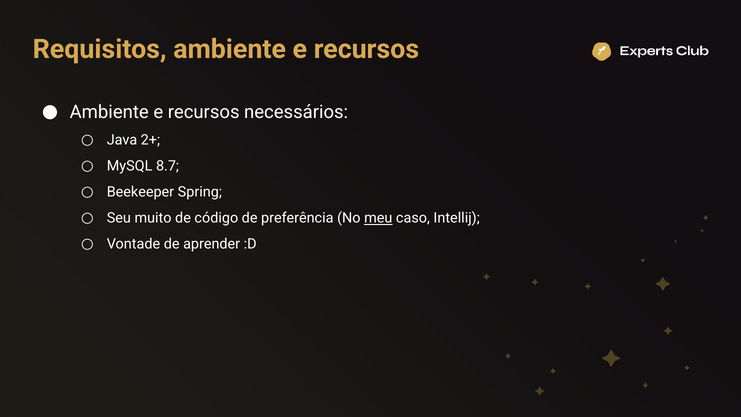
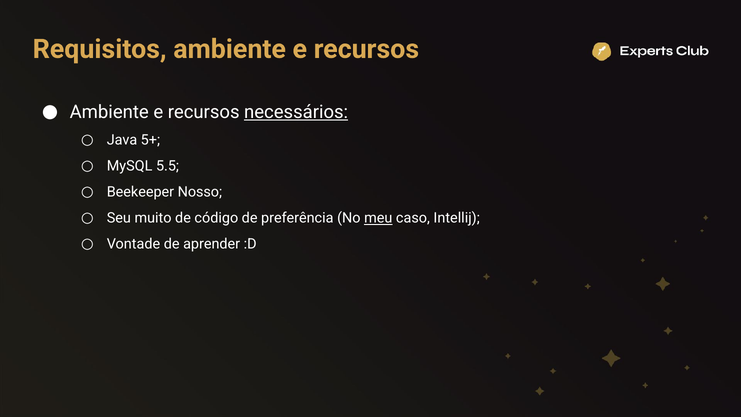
necessários underline: none -> present
2+: 2+ -> 5+
8.7: 8.7 -> 5.5
Spring: Spring -> Nosso
